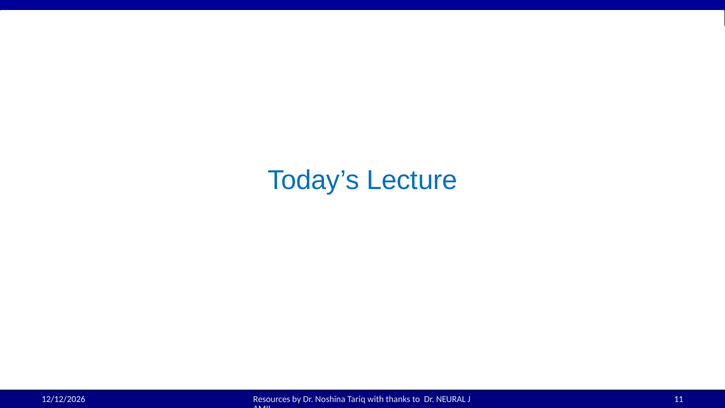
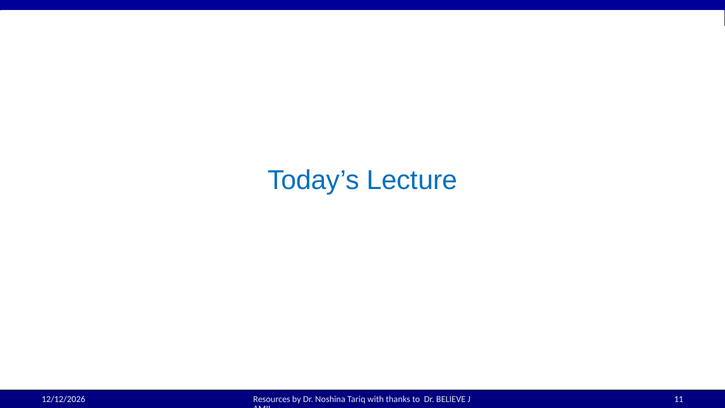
NEURAL: NEURAL -> BELIEVE
